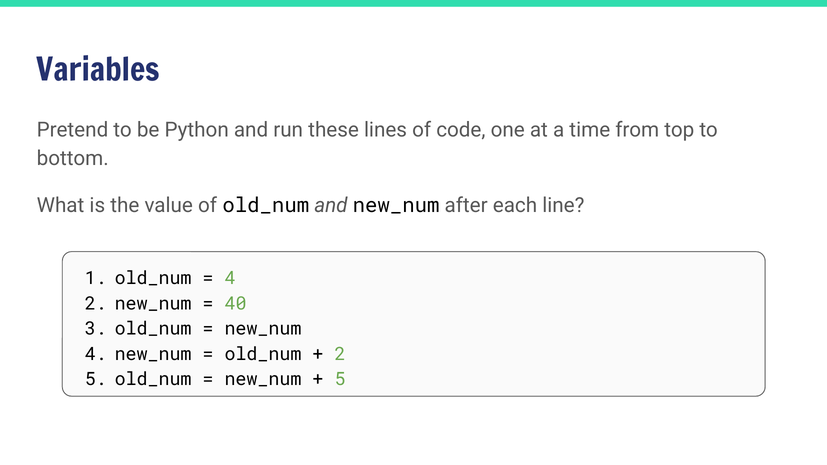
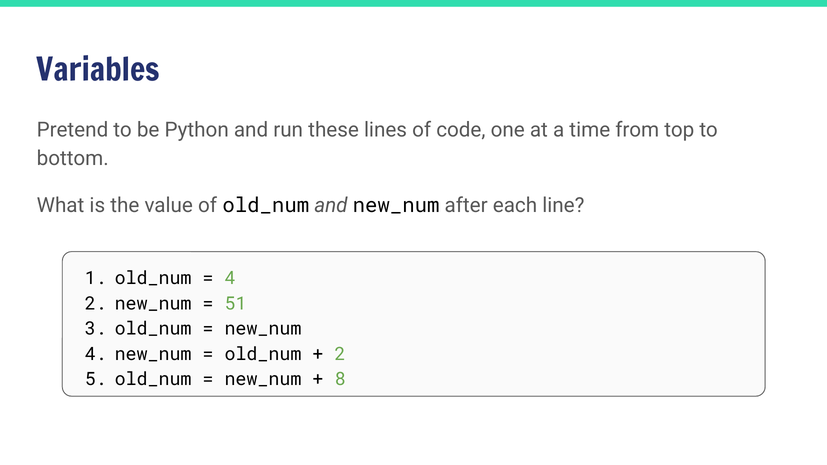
40: 40 -> 51
5 at (340, 380): 5 -> 8
